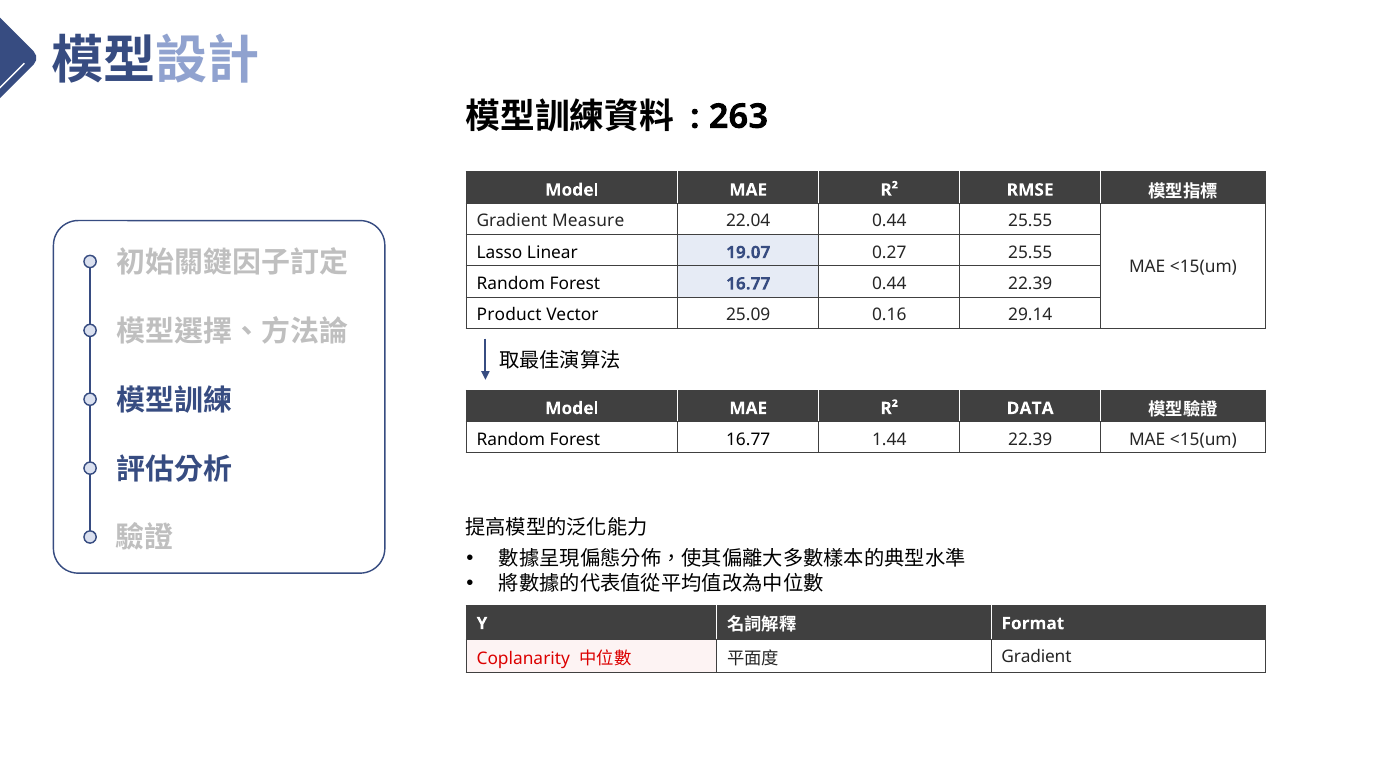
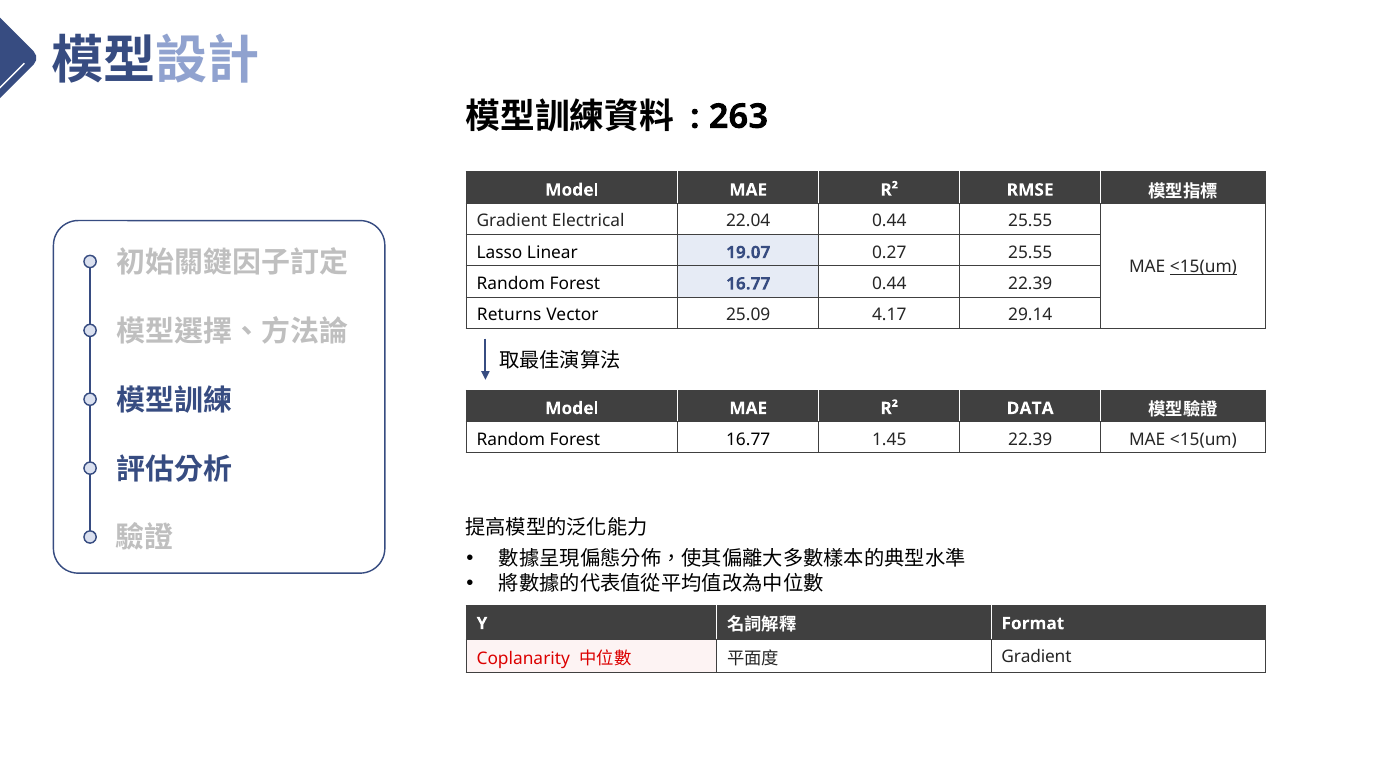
Measure: Measure -> Electrical
<15(um at (1203, 267) underline: none -> present
Product: Product -> Returns
0.16: 0.16 -> 4.17
1.44: 1.44 -> 1.45
